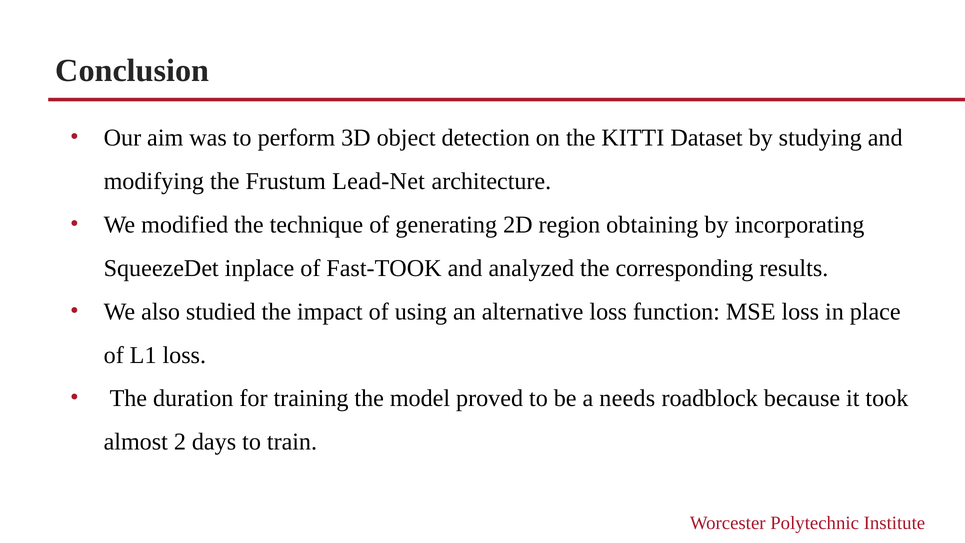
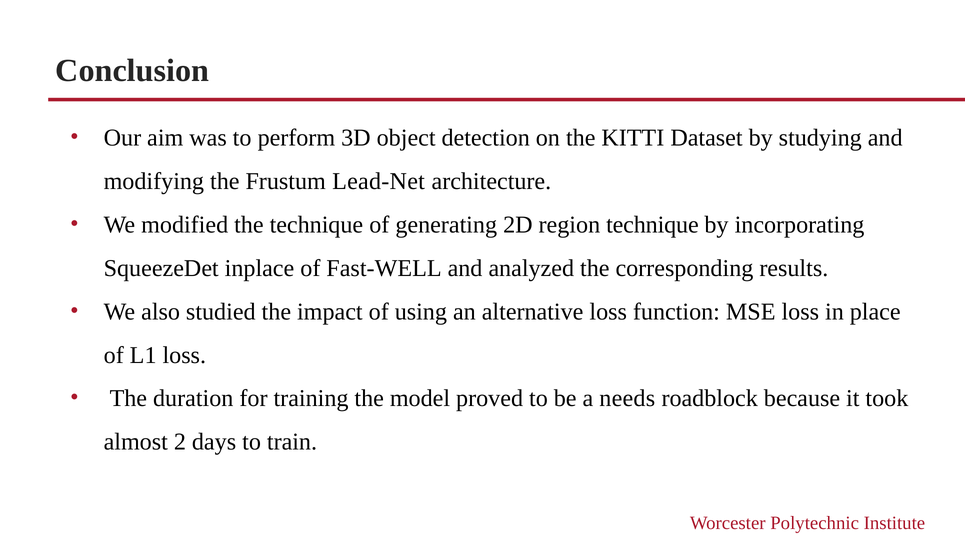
region obtaining: obtaining -> technique
Fast-TOOK: Fast-TOOK -> Fast-WELL
